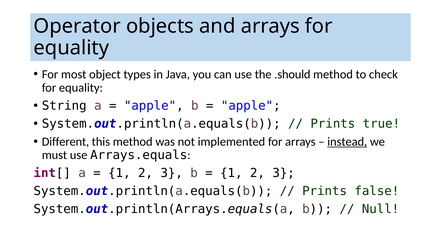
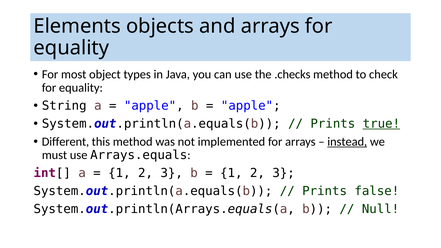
Operator: Operator -> Elements
.should: .should -> .checks
true underline: none -> present
